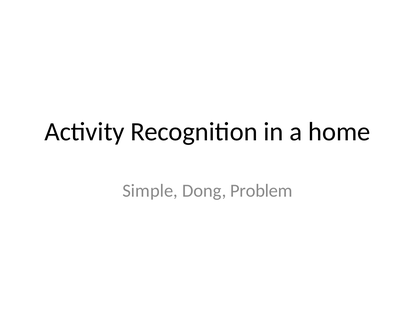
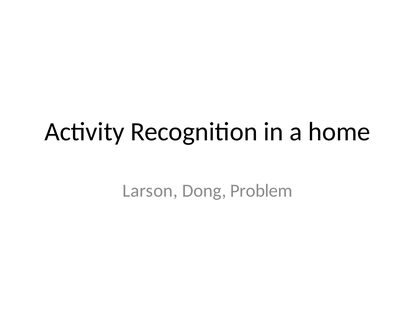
Simple: Simple -> Larson
